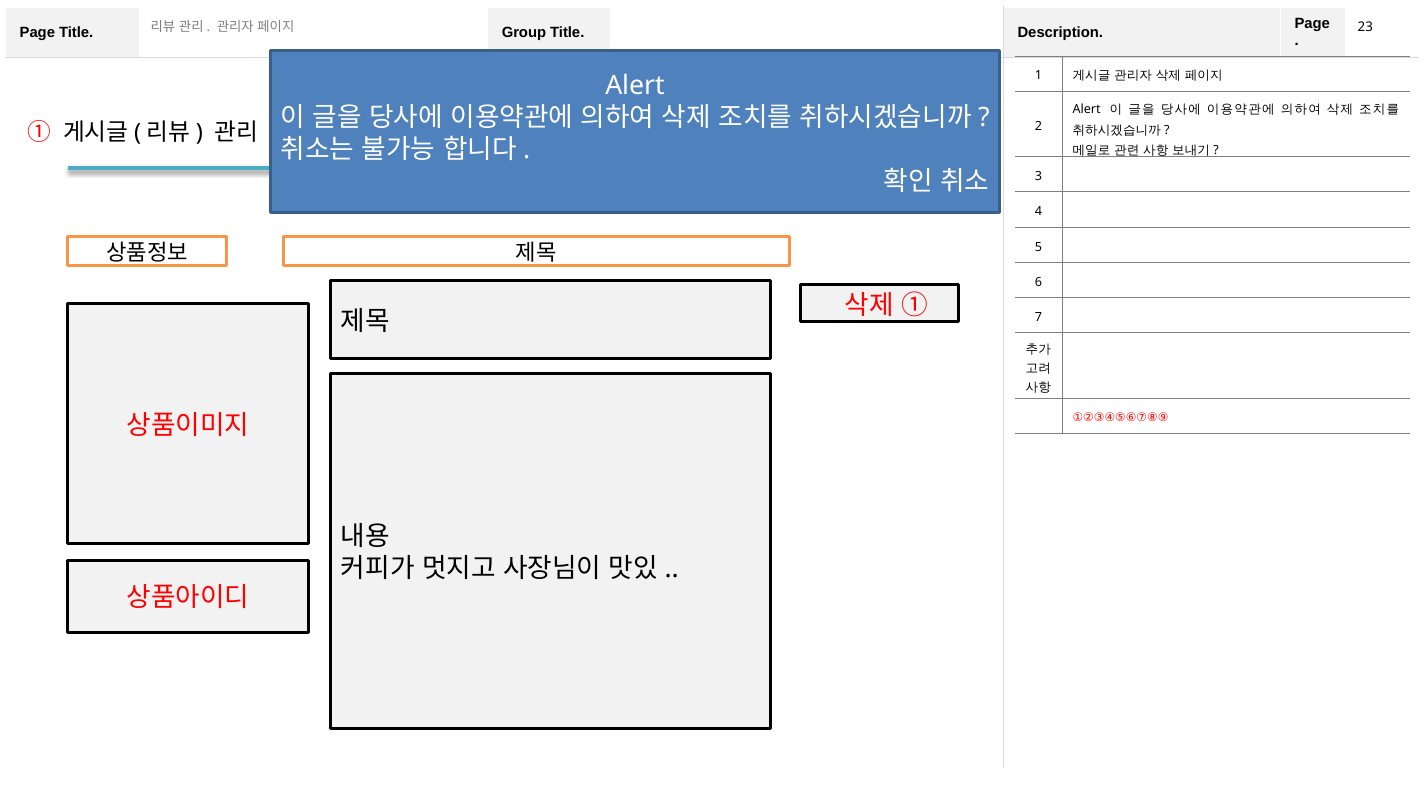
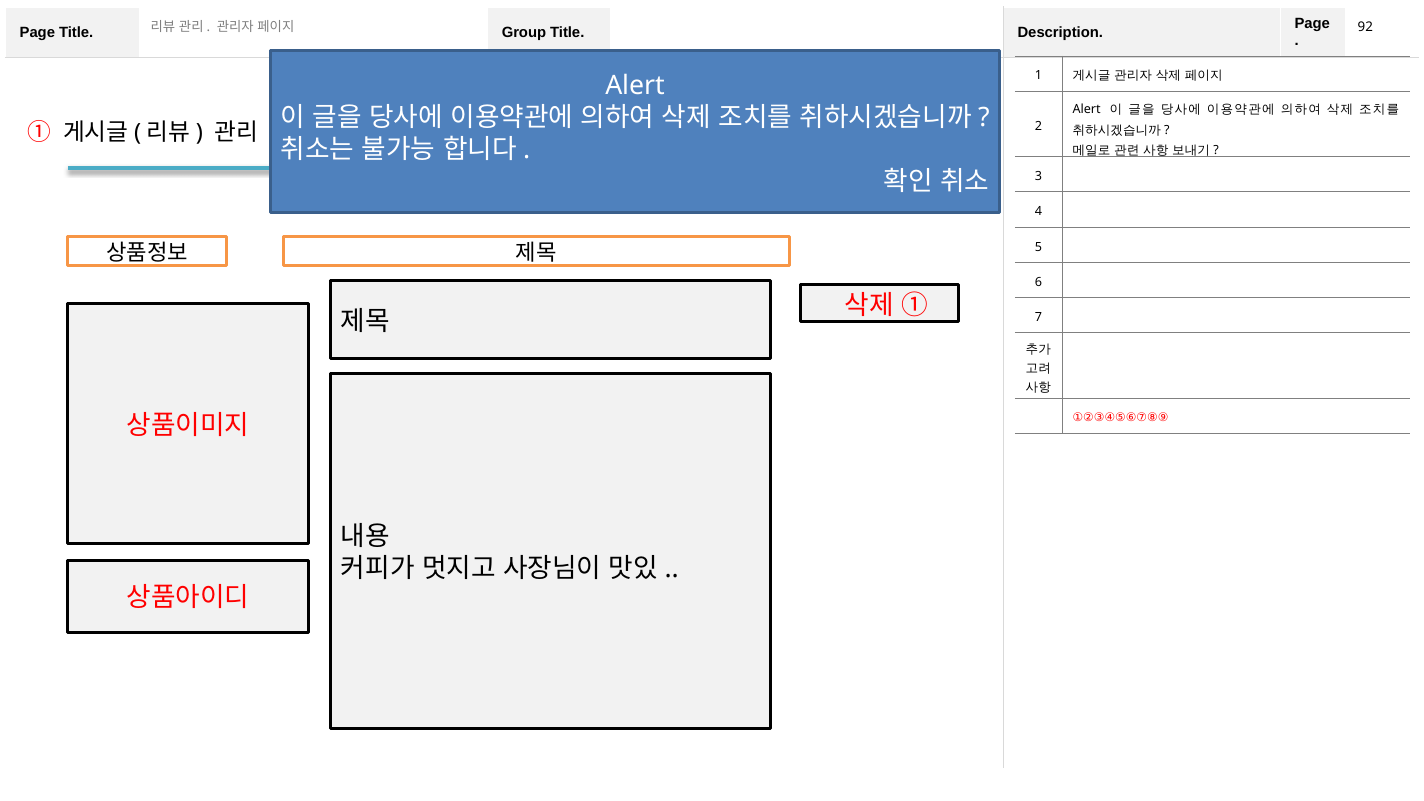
23: 23 -> 92
